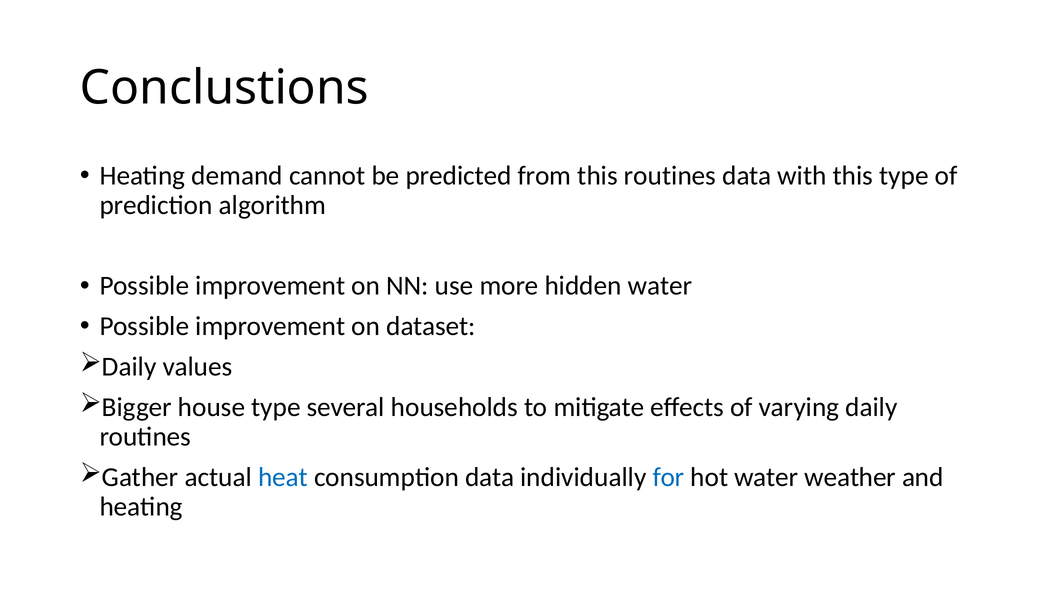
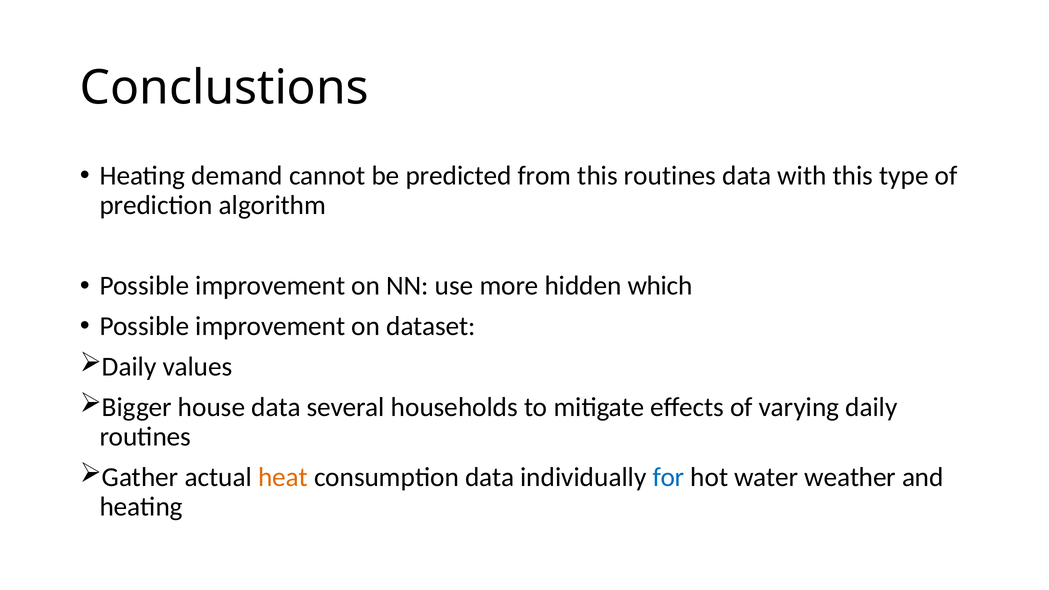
hidden water: water -> which
house type: type -> data
heat colour: blue -> orange
